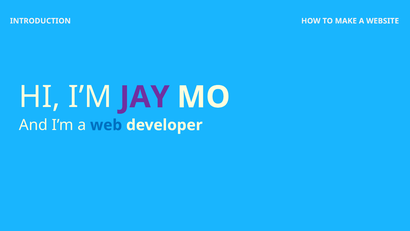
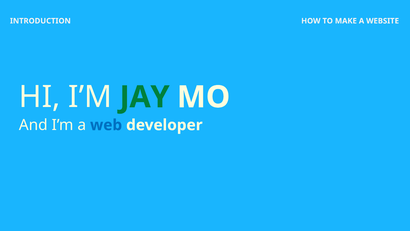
JAY colour: purple -> green
